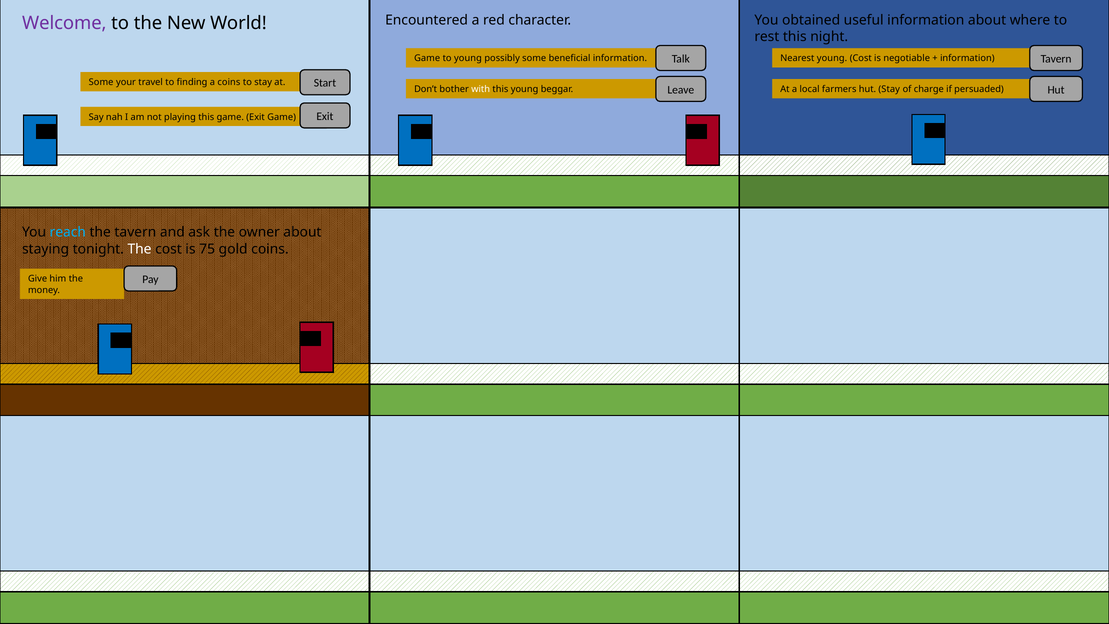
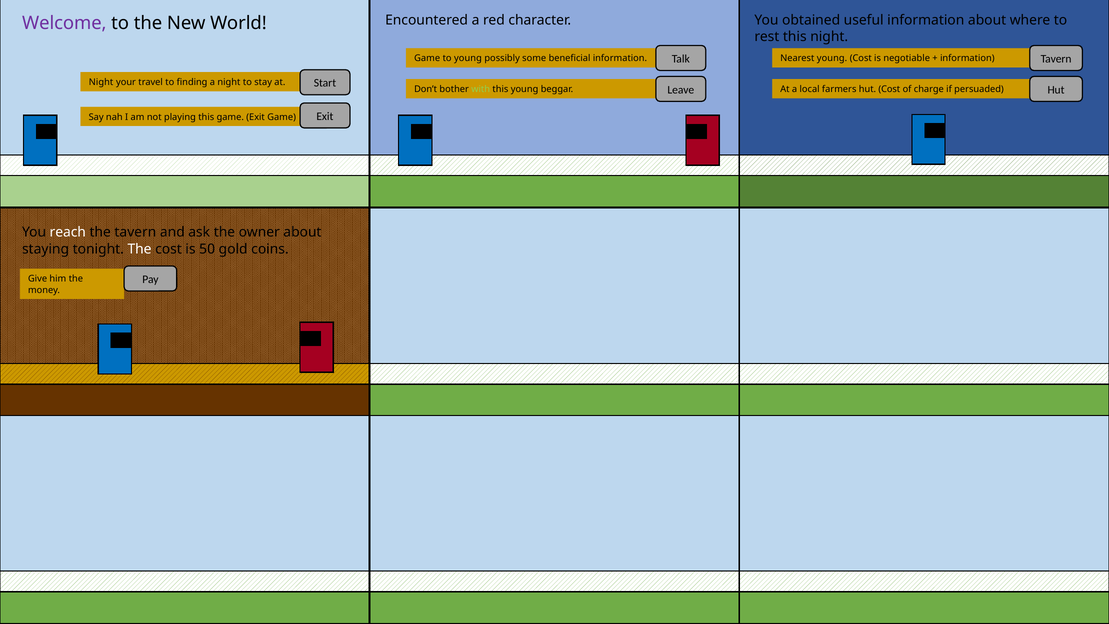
Some at (101, 82): Some -> Night
a coins: coins -> night
with colour: white -> light green
hut Stay: Stay -> Cost
reach colour: light blue -> white
75: 75 -> 50
